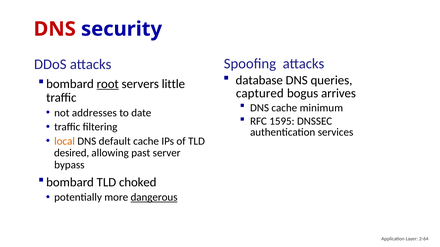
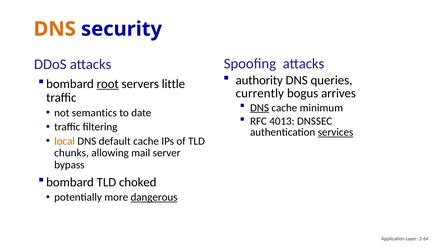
DNS at (55, 29) colour: red -> orange
database: database -> authority
captured: captured -> currently
DNS at (260, 108) underline: none -> present
addresses: addresses -> semantics
1595: 1595 -> 4013
services underline: none -> present
desired: desired -> chunks
past: past -> mail
